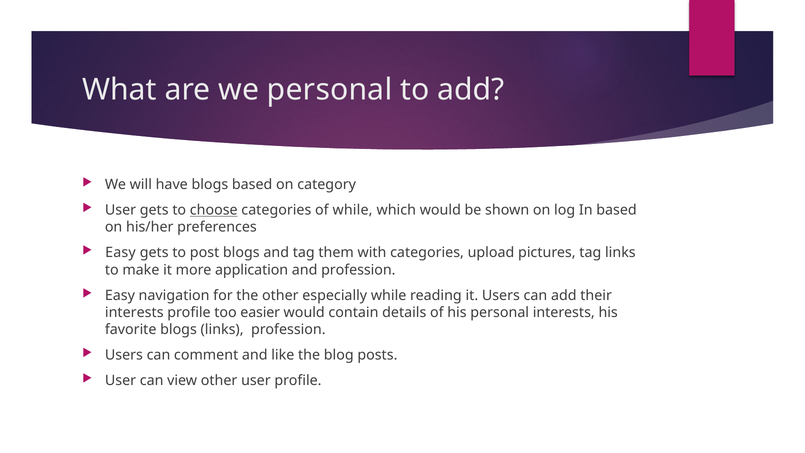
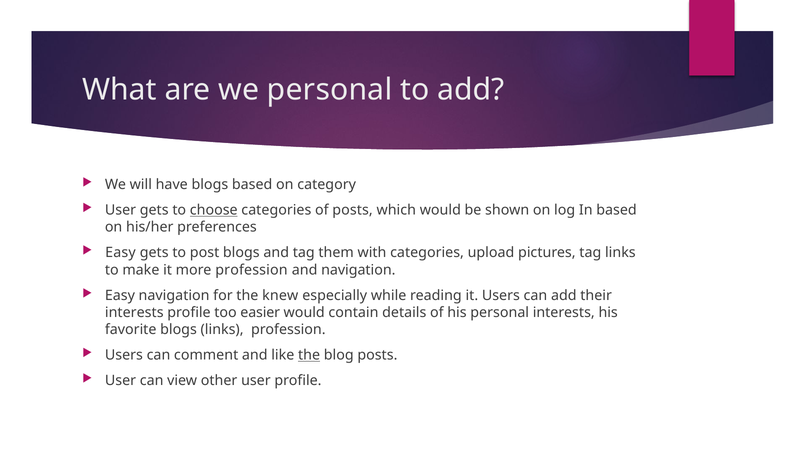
of while: while -> posts
more application: application -> profession
and profession: profession -> navigation
the other: other -> knew
the at (309, 355) underline: none -> present
